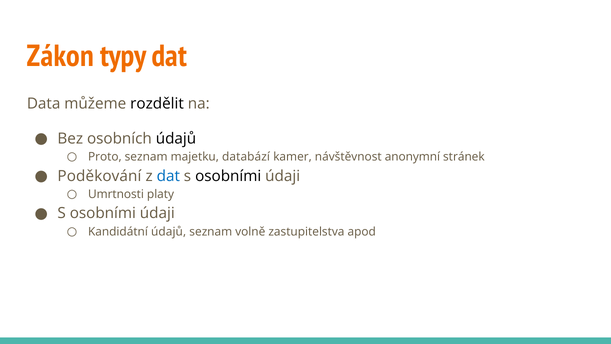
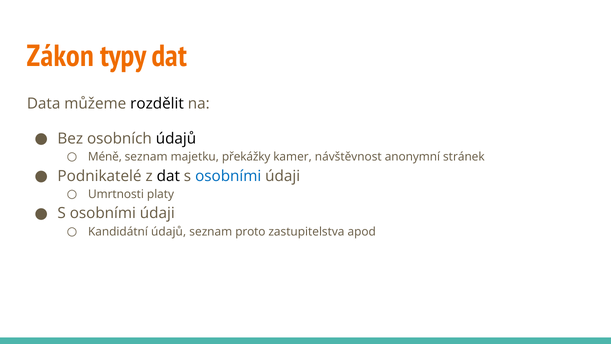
Proto: Proto -> Méně
databází: databází -> překážky
Poděkování: Poděkování -> Podnikatelé
dat at (168, 176) colour: blue -> black
osobními at (228, 176) colour: black -> blue
volně: volně -> proto
